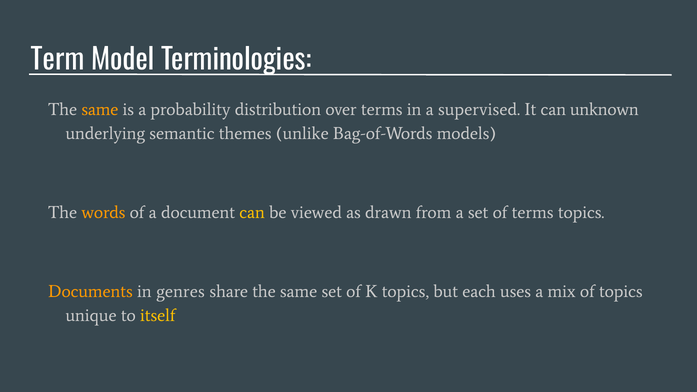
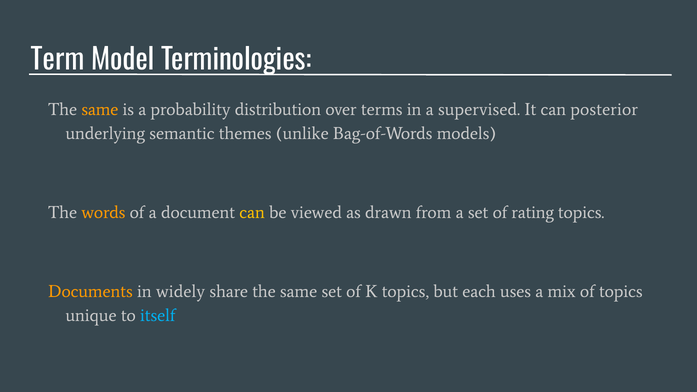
unknown: unknown -> posterior
of terms: terms -> rating
genres: genres -> widely
itself colour: yellow -> light blue
